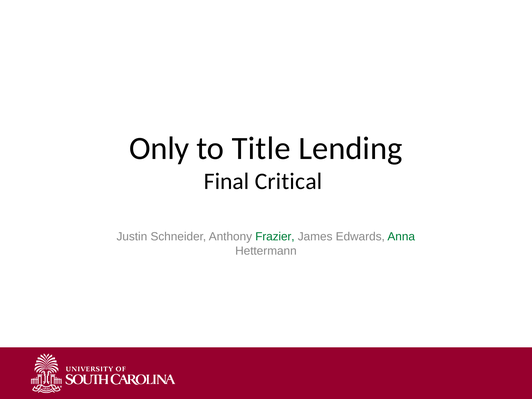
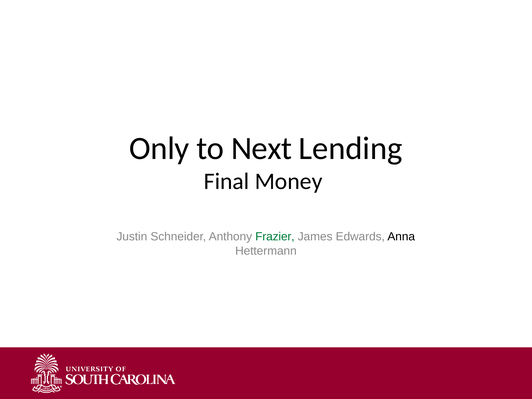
Title: Title -> Next
Critical: Critical -> Money
Anna colour: green -> black
